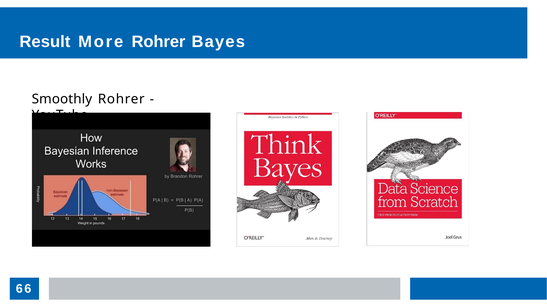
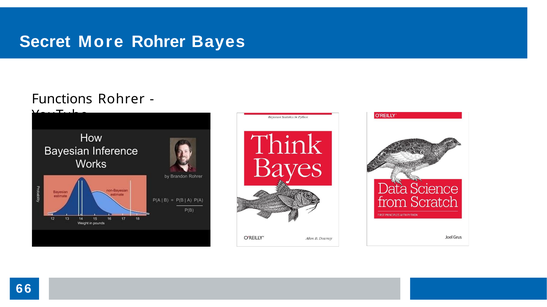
Result: Result -> Secret
Smoothly: Smoothly -> Functions
